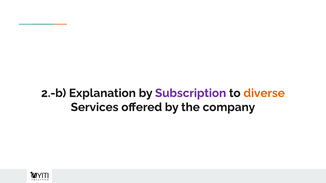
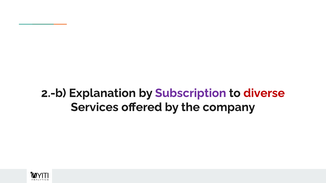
diverse colour: orange -> red
